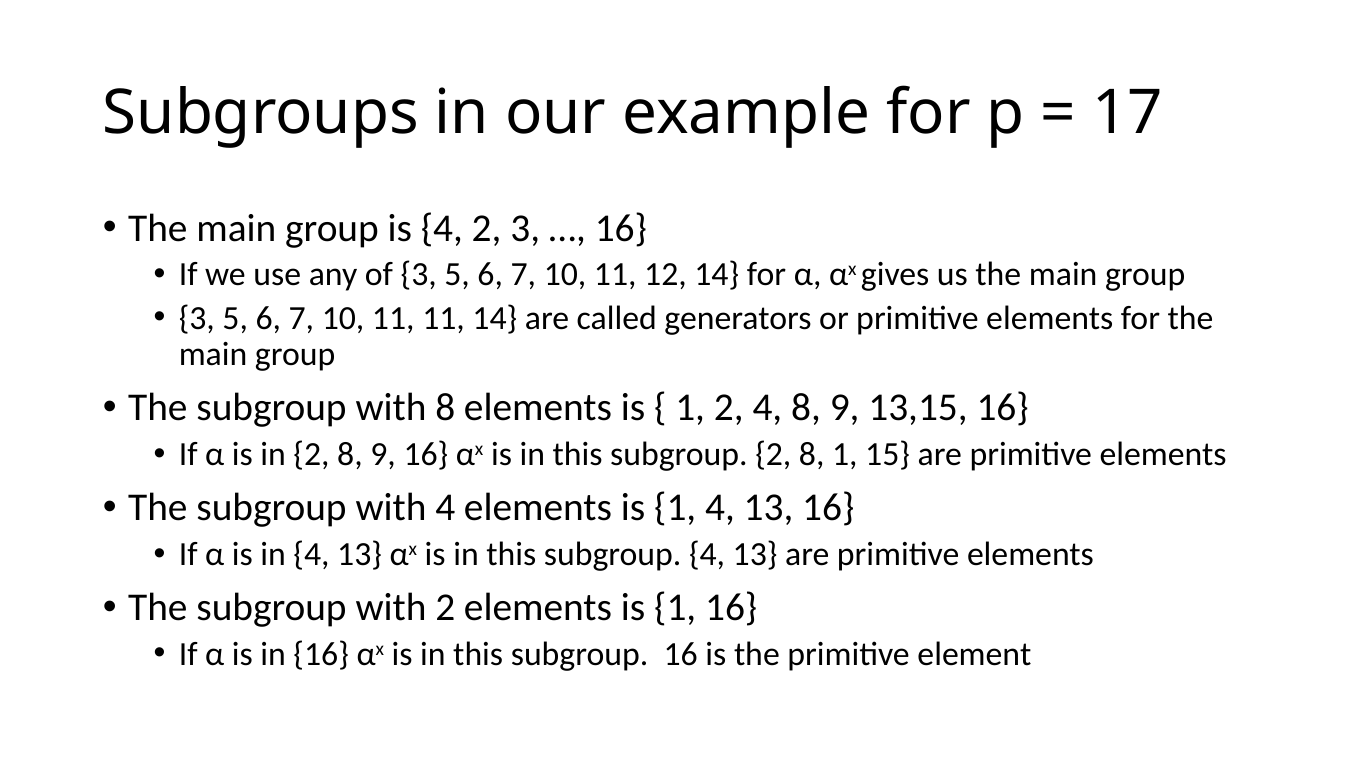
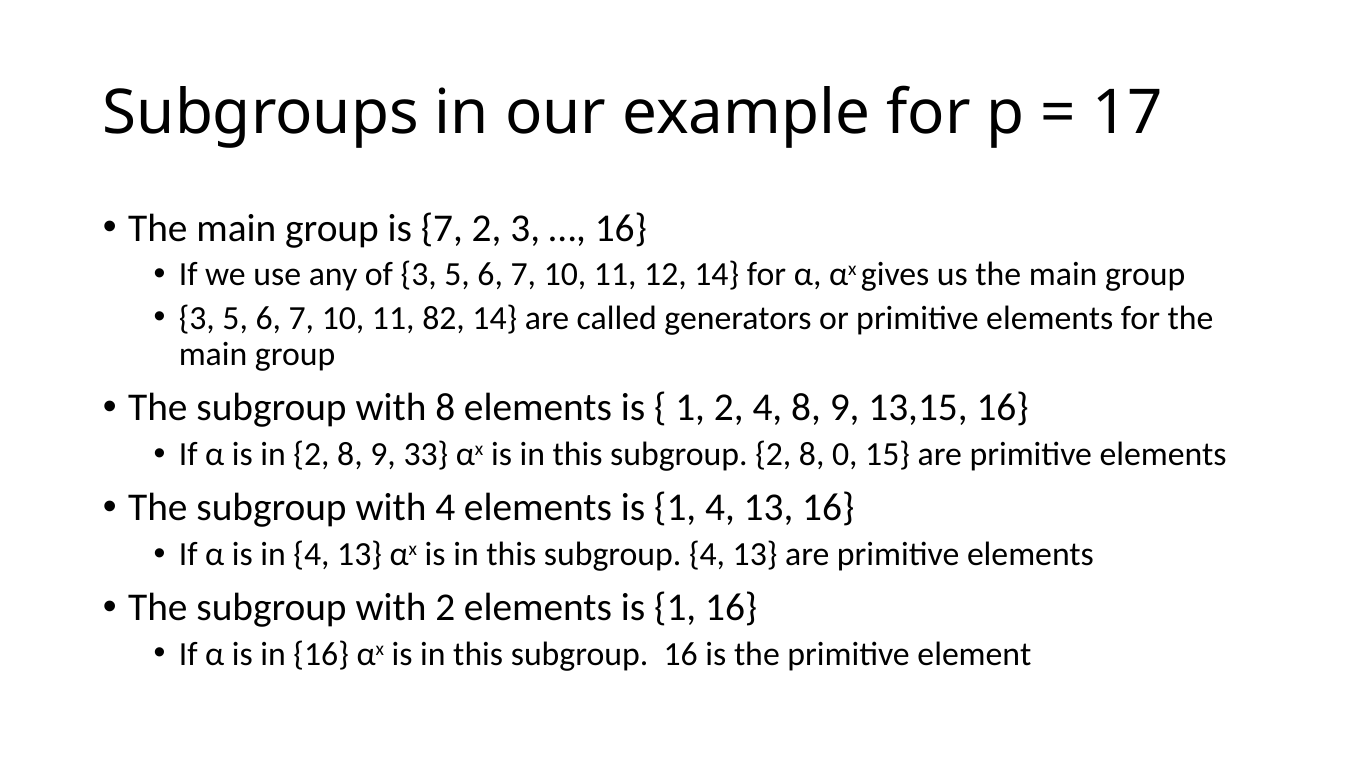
is 4: 4 -> 7
11 11: 11 -> 82
9 16: 16 -> 33
8 1: 1 -> 0
